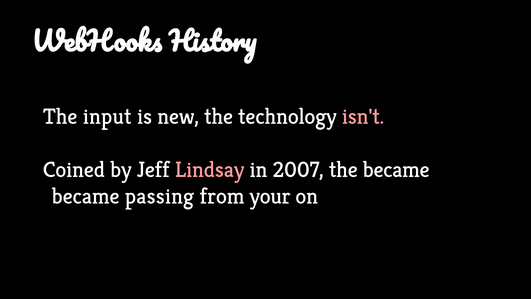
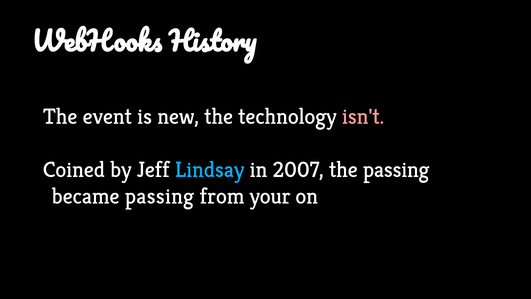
input: input -> event
Lindsay colour: pink -> light blue
the became: became -> passing
